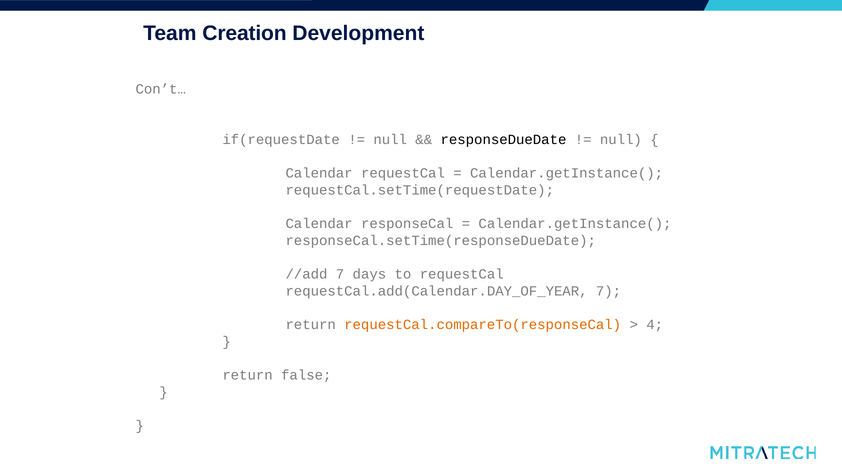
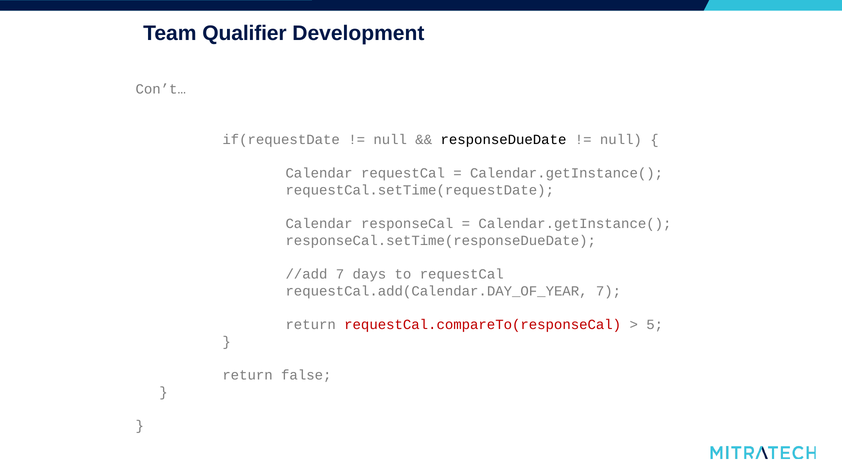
Creation: Creation -> Qualifier
requestCal.compareTo(responseCal colour: orange -> red
4: 4 -> 5
